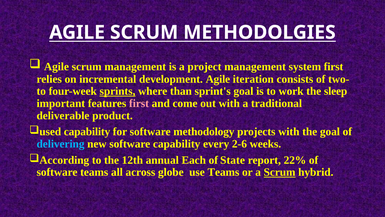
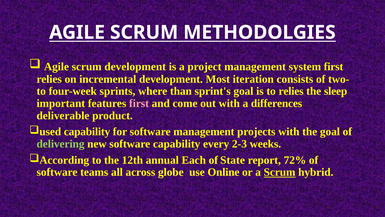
scrum management: management -> development
development Agile: Agile -> Most
sprints underline: present -> none
to work: work -> relies
traditional: traditional -> differences
software methodology: methodology -> management
delivering colour: light blue -> light green
2-6: 2-6 -> 2-3
22%: 22% -> 72%
use Teams: Teams -> Online
